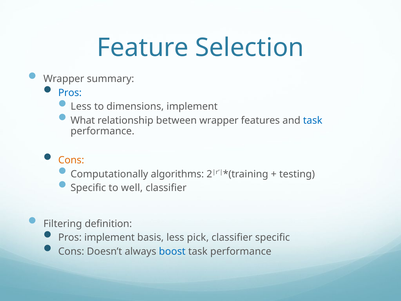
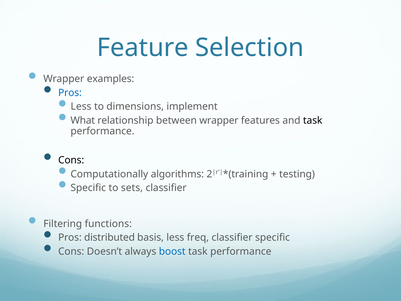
summary: summary -> examples
task at (313, 120) colour: blue -> black
Cons at (71, 160) colour: orange -> black
well: well -> sets
definition: definition -> functions
Pros implement: implement -> distributed
pick: pick -> freq
